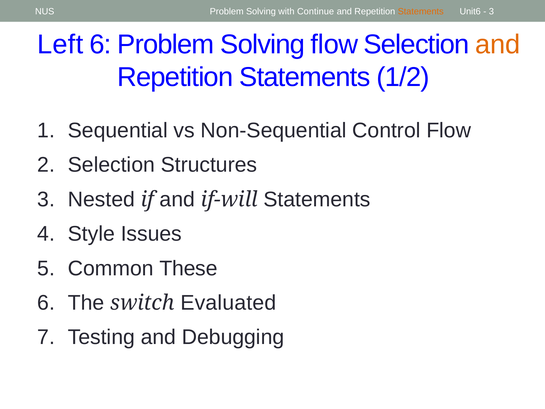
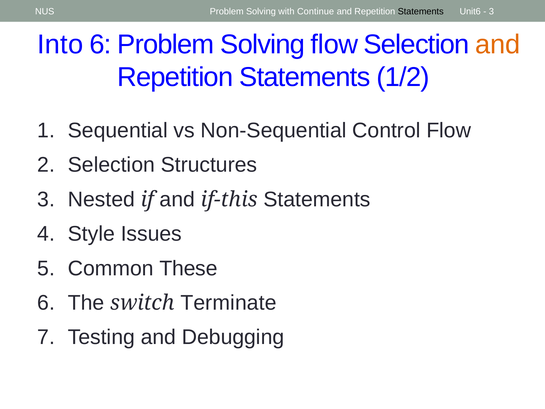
Statements at (421, 12) colour: orange -> black
Left: Left -> Into
if-will: if-will -> if-this
Evaluated: Evaluated -> Terminate
